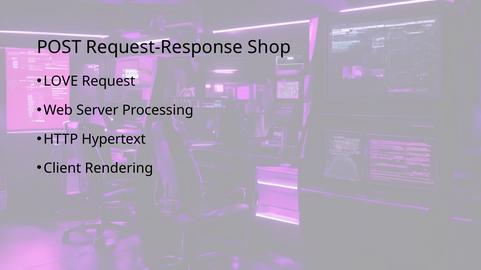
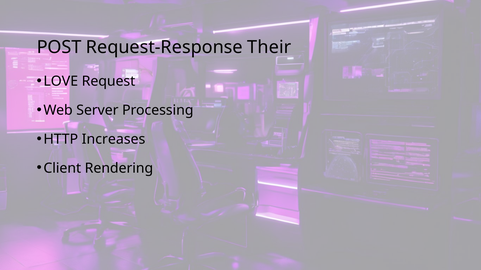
Shop: Shop -> Their
Hypertext: Hypertext -> Increases
